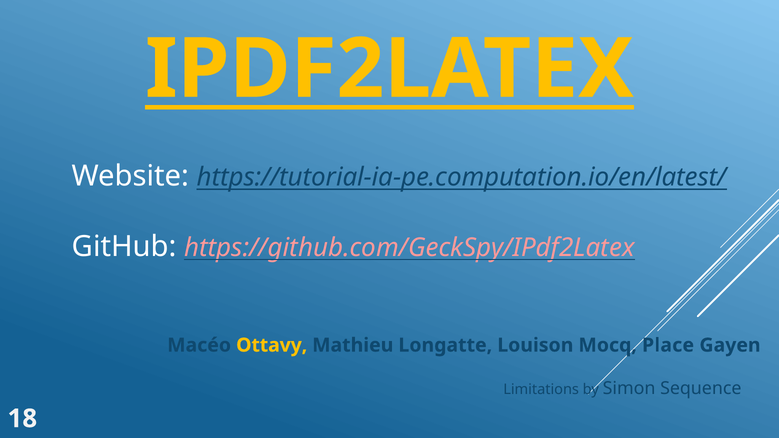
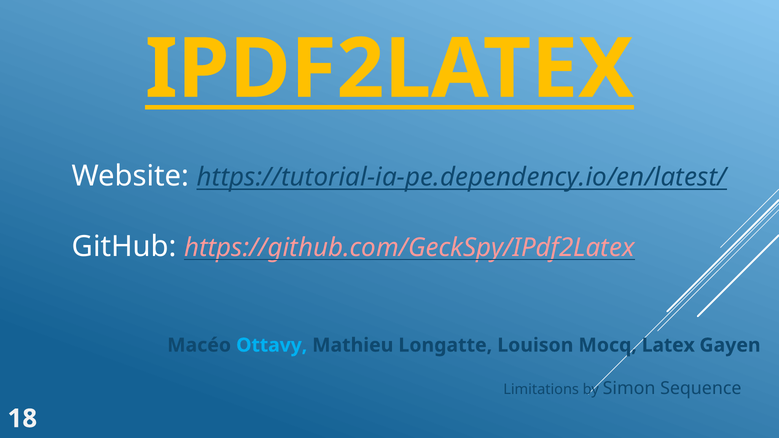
https://tutorial-ia-pe.computation.io/en/latest/: https://tutorial-ia-pe.computation.io/en/latest/ -> https://tutorial-ia-pe.dependency.io/en/latest/
Ottavy colour: yellow -> light blue
Place: Place -> Latex
